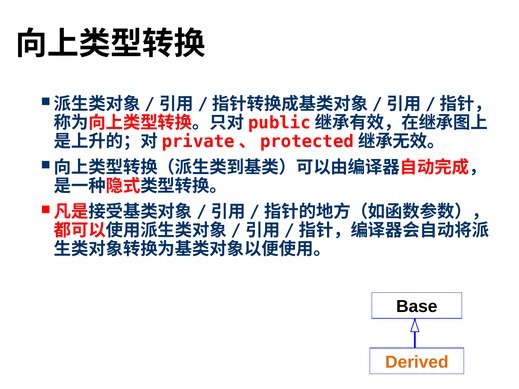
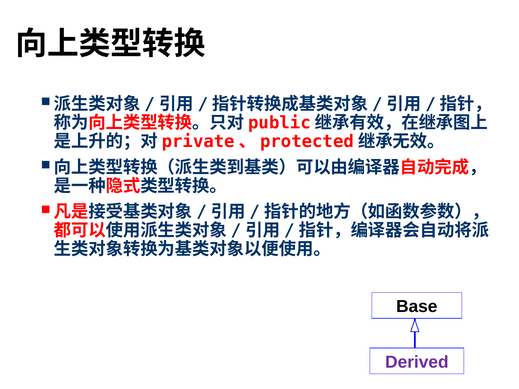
Derived colour: orange -> purple
